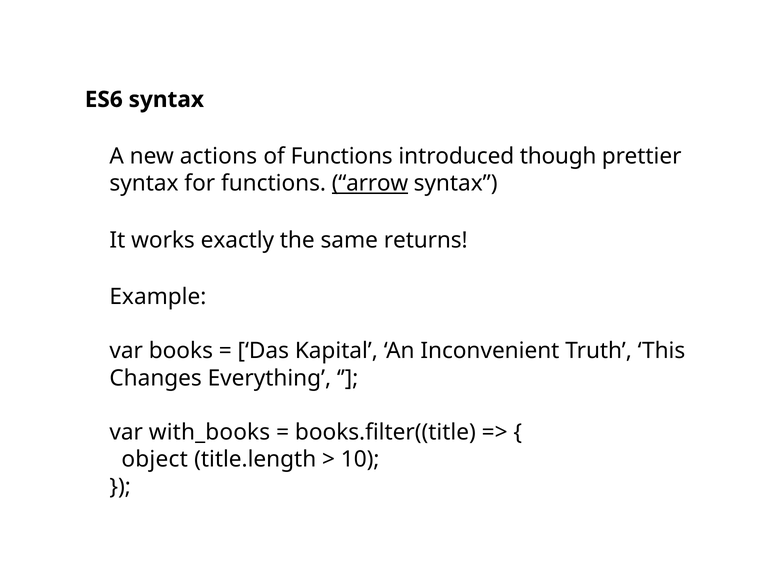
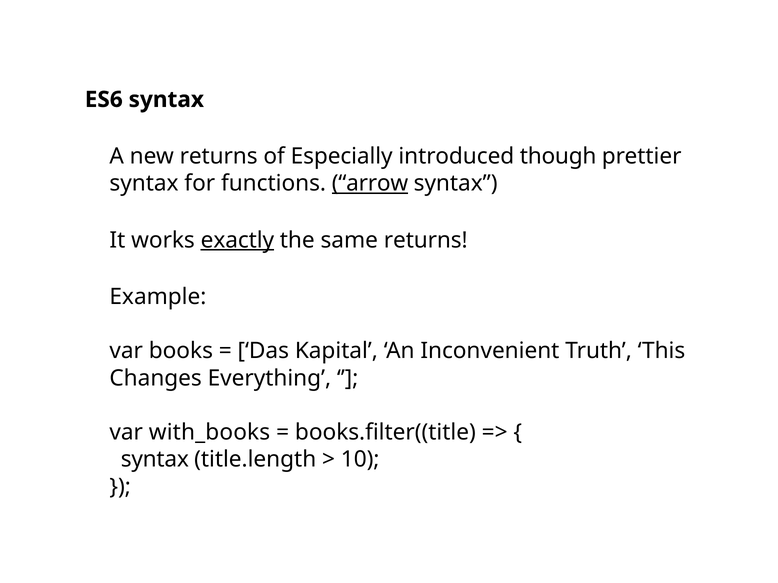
new actions: actions -> returns
of Functions: Functions -> Especially
exactly underline: none -> present
object at (155, 460): object -> syntax
